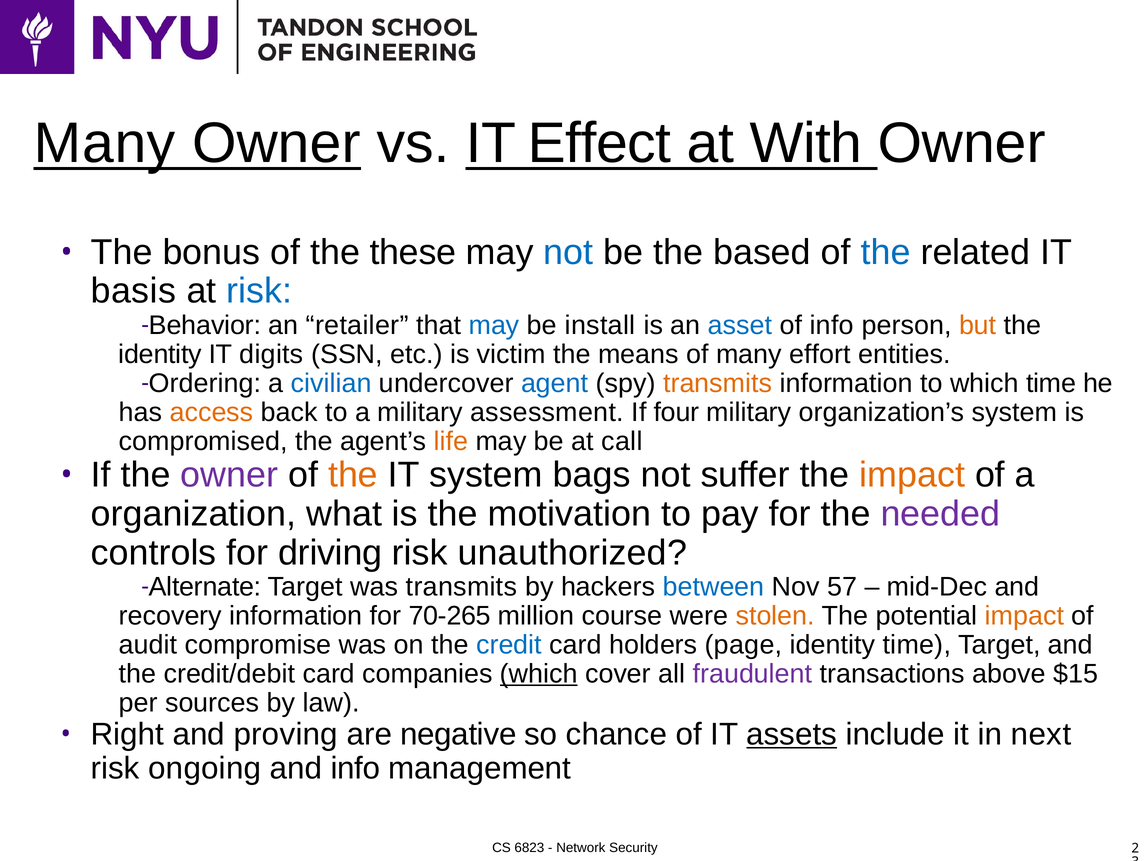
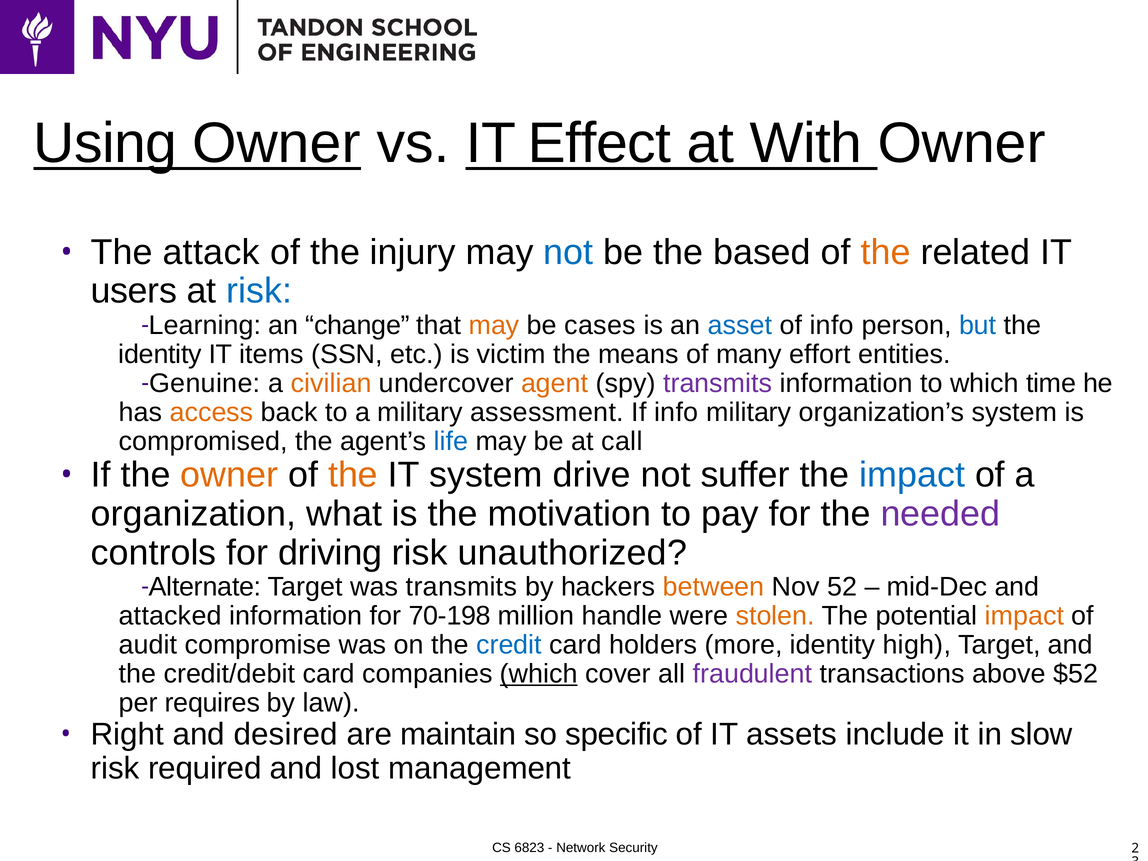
Many at (105, 143): Many -> Using
bonus: bonus -> attack
these: these -> injury
the at (886, 252) colour: blue -> orange
basis: basis -> users
Behavior: Behavior -> Learning
retailer: retailer -> change
may at (494, 325) colour: blue -> orange
install: install -> cases
but colour: orange -> blue
digits: digits -> items
Ordering: Ordering -> Genuine
civilian colour: blue -> orange
agent colour: blue -> orange
transmits at (718, 383) colour: orange -> purple
If four: four -> info
life colour: orange -> blue
owner at (229, 475) colour: purple -> orange
bags: bags -> drive
impact at (912, 475) colour: orange -> blue
between colour: blue -> orange
57: 57 -> 52
recovery: recovery -> attacked
70-265: 70-265 -> 70-198
course: course -> handle
page: page -> more
identity time: time -> high
$15: $15 -> $52
sources: sources -> requires
proving: proving -> desired
negative: negative -> maintain
chance: chance -> specific
assets underline: present -> none
next: next -> slow
ongoing: ongoing -> required
and info: info -> lost
